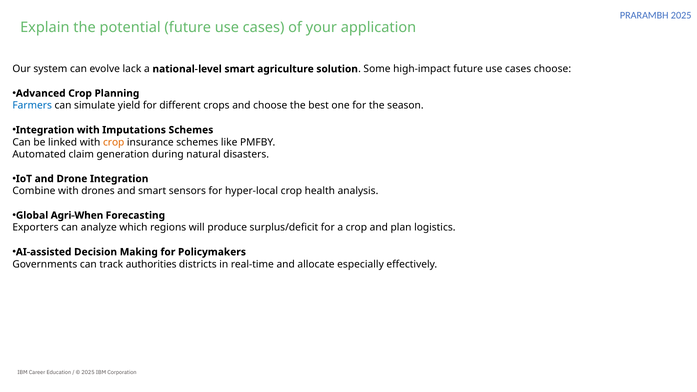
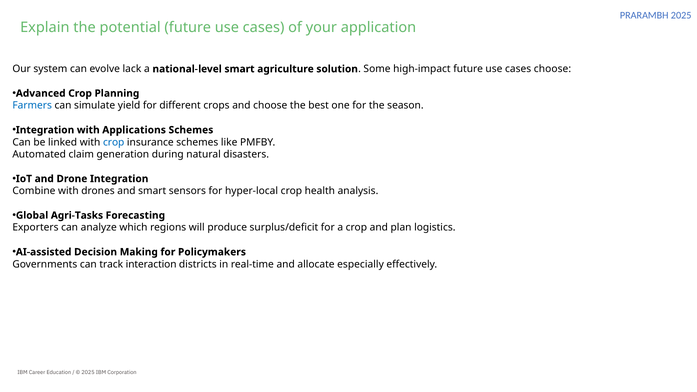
Imputations: Imputations -> Applications
crop at (114, 142) colour: orange -> blue
Agri-When: Agri-When -> Agri-Tasks
authorities: authorities -> interaction
